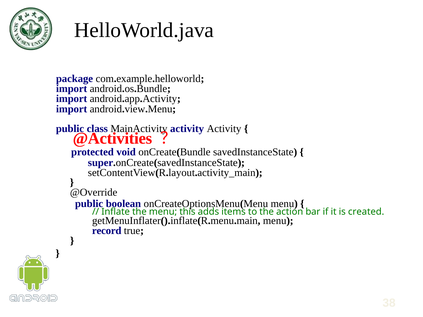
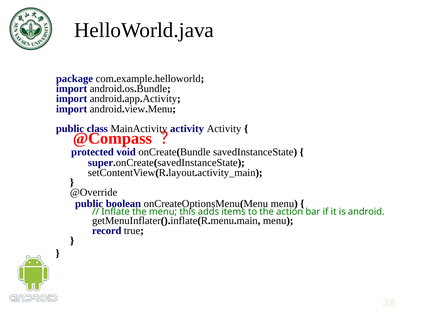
@Activities: @Activities -> @Compass
created: created -> android
